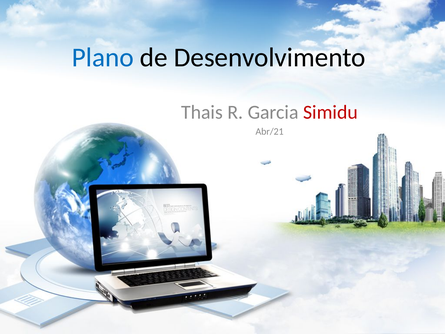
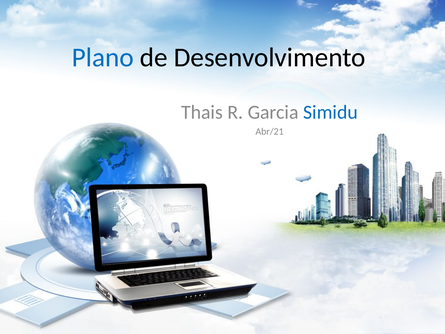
Simidu colour: red -> blue
